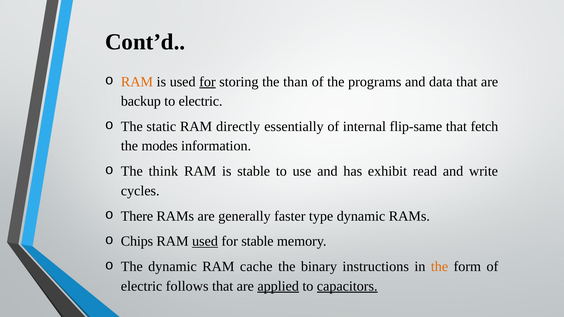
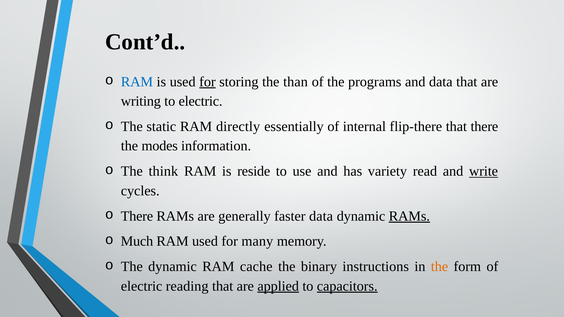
RAM at (137, 82) colour: orange -> blue
backup: backup -> writing
flip-same: flip-same -> flip-there
that fetch: fetch -> there
is stable: stable -> reside
exhibit: exhibit -> variety
write underline: none -> present
faster type: type -> data
RAMs at (409, 216) underline: none -> present
Chips: Chips -> Much
used at (205, 242) underline: present -> none
for stable: stable -> many
follows: follows -> reading
